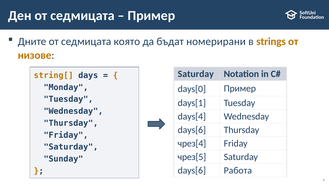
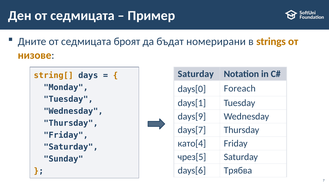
която: която -> броят
days[0 Пример: Пример -> Foreach
days[4: days[4 -> days[9
days[6 at (192, 130): days[6 -> days[7
чрез[4: чрез[4 -> като[4
Работа: Работа -> Трябва
